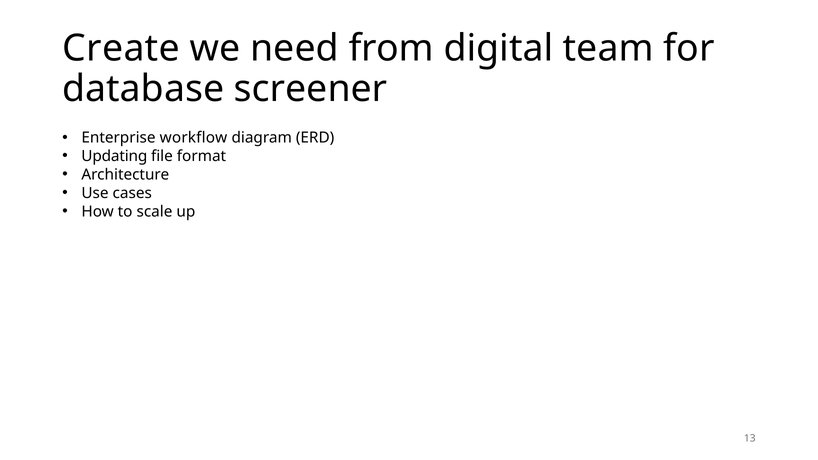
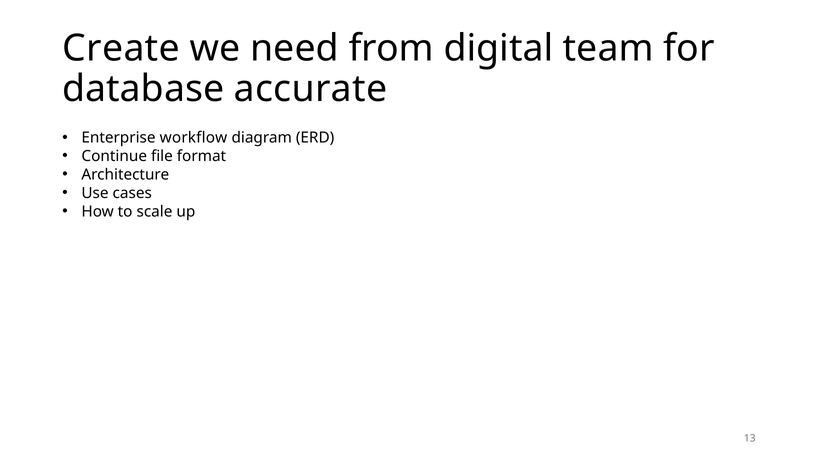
screener: screener -> accurate
Updating: Updating -> Continue
